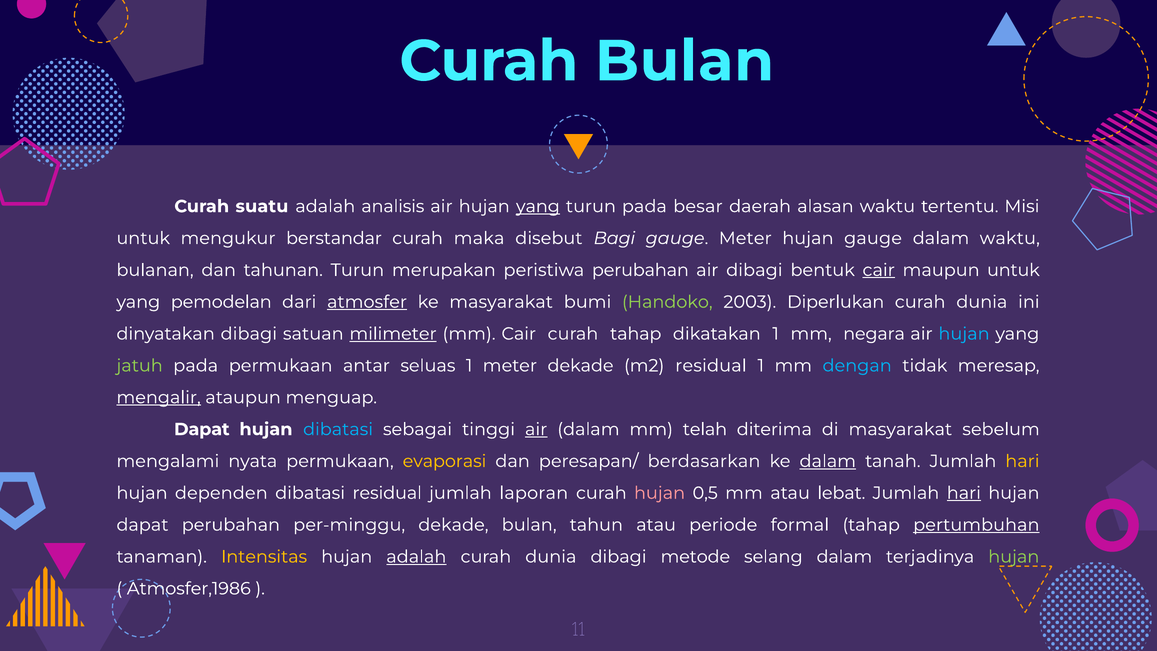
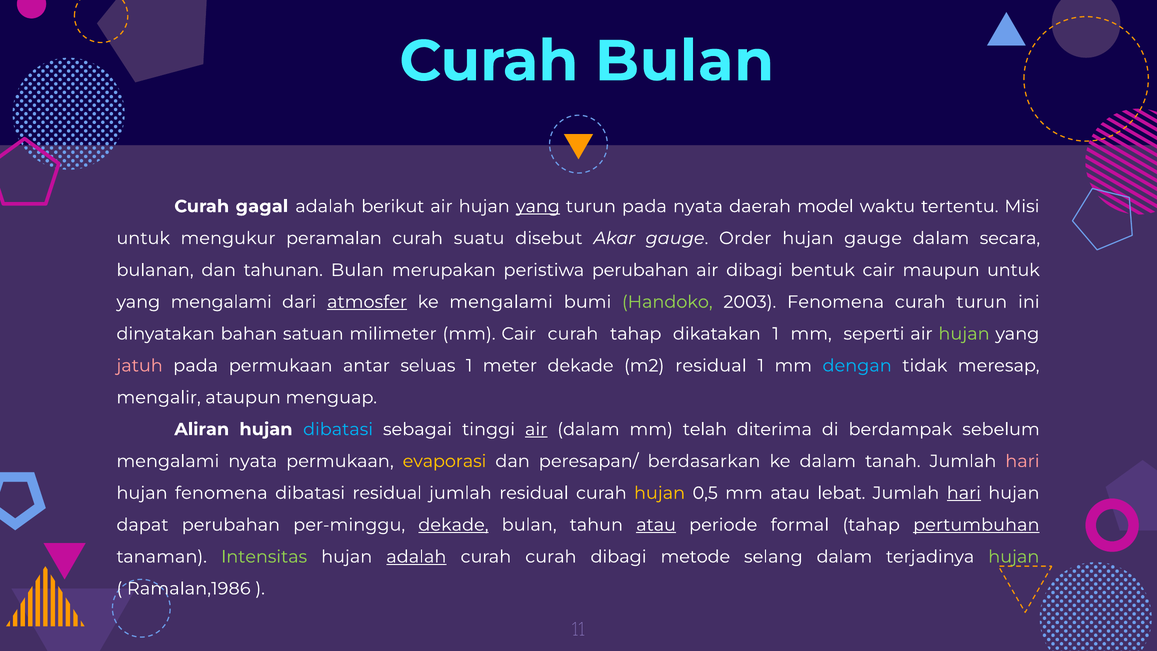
suatu: suatu -> gagal
analisis: analisis -> berikut
pada besar: besar -> nyata
alasan: alasan -> model
berstandar: berstandar -> peramalan
maka: maka -> suatu
Bagi: Bagi -> Akar
gauge Meter: Meter -> Order
dalam waktu: waktu -> secara
tahunan Turun: Turun -> Bulan
cair at (879, 270) underline: present -> none
yang pemodelan: pemodelan -> mengalami
ke masyarakat: masyarakat -> mengalami
2003 Diperlukan: Diperlukan -> Fenomena
dunia at (982, 302): dunia -> turun
dinyatakan dibagi: dibagi -> bahan
milimeter underline: present -> none
negara: negara -> seperti
hujan at (964, 334) colour: light blue -> light green
jatuh colour: light green -> pink
mengalir underline: present -> none
Dapat at (202, 429): Dapat -> Aliran
di masyarakat: masyarakat -> berdampak
dalam at (828, 461) underline: present -> none
hari at (1022, 461) colour: yellow -> pink
hujan dependen: dependen -> fenomena
jumlah laporan: laporan -> residual
hujan at (660, 493) colour: pink -> yellow
dekade at (453, 525) underline: none -> present
atau at (656, 525) underline: none -> present
Intensitas colour: yellow -> light green
dunia at (551, 557): dunia -> curah
Atmosfer,1986: Atmosfer,1986 -> Ramalan,1986
